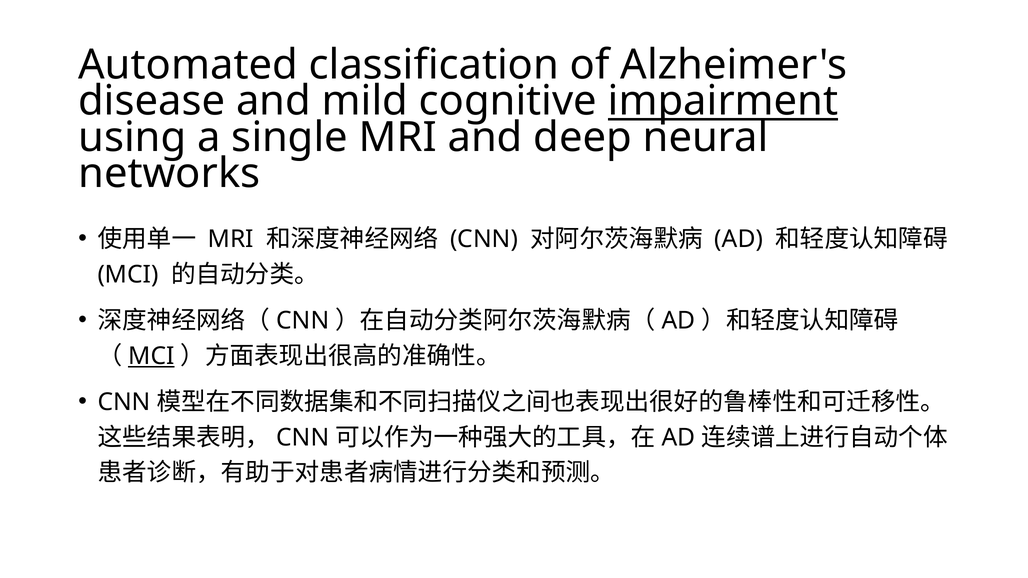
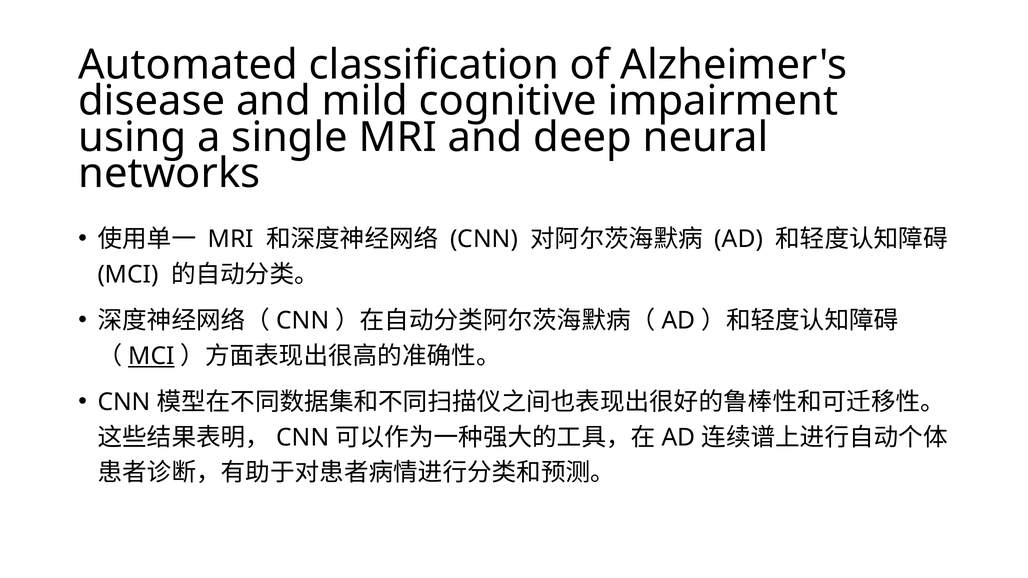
impairment underline: present -> none
